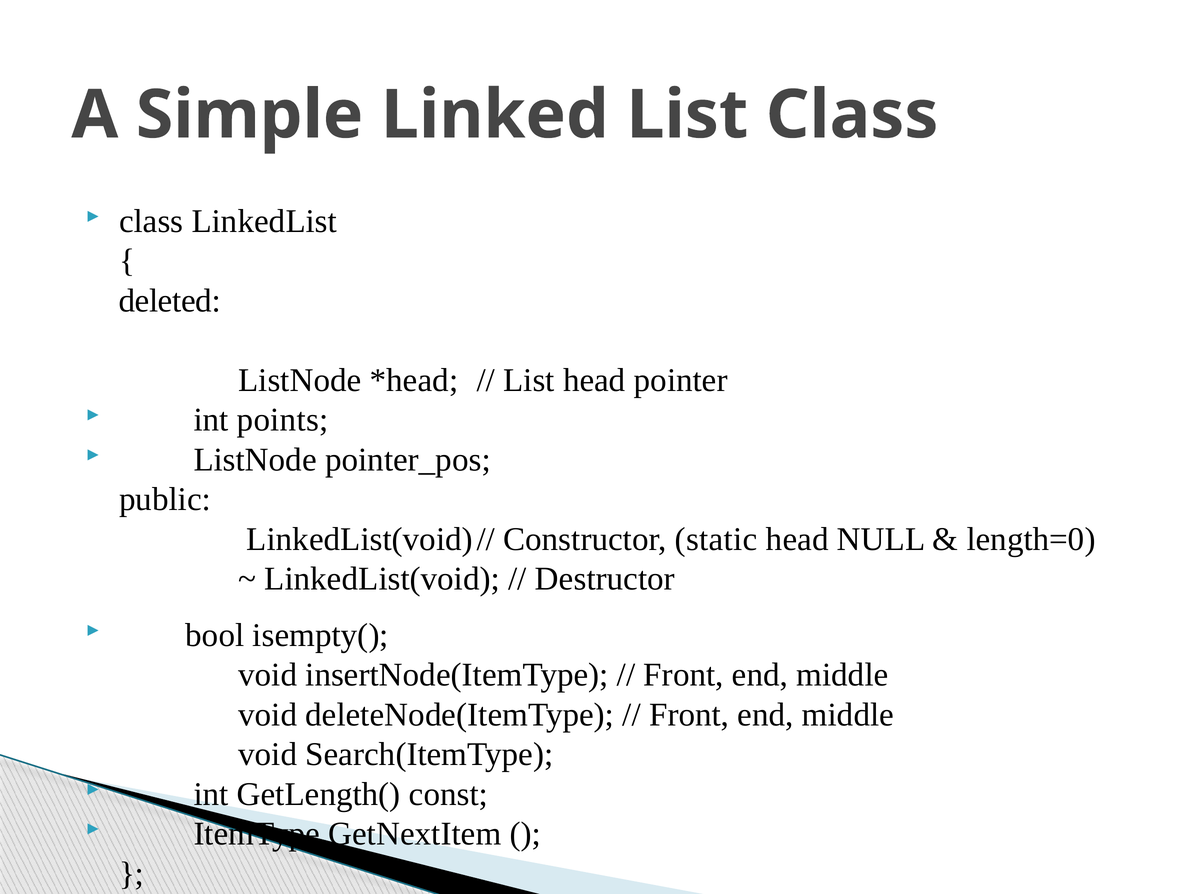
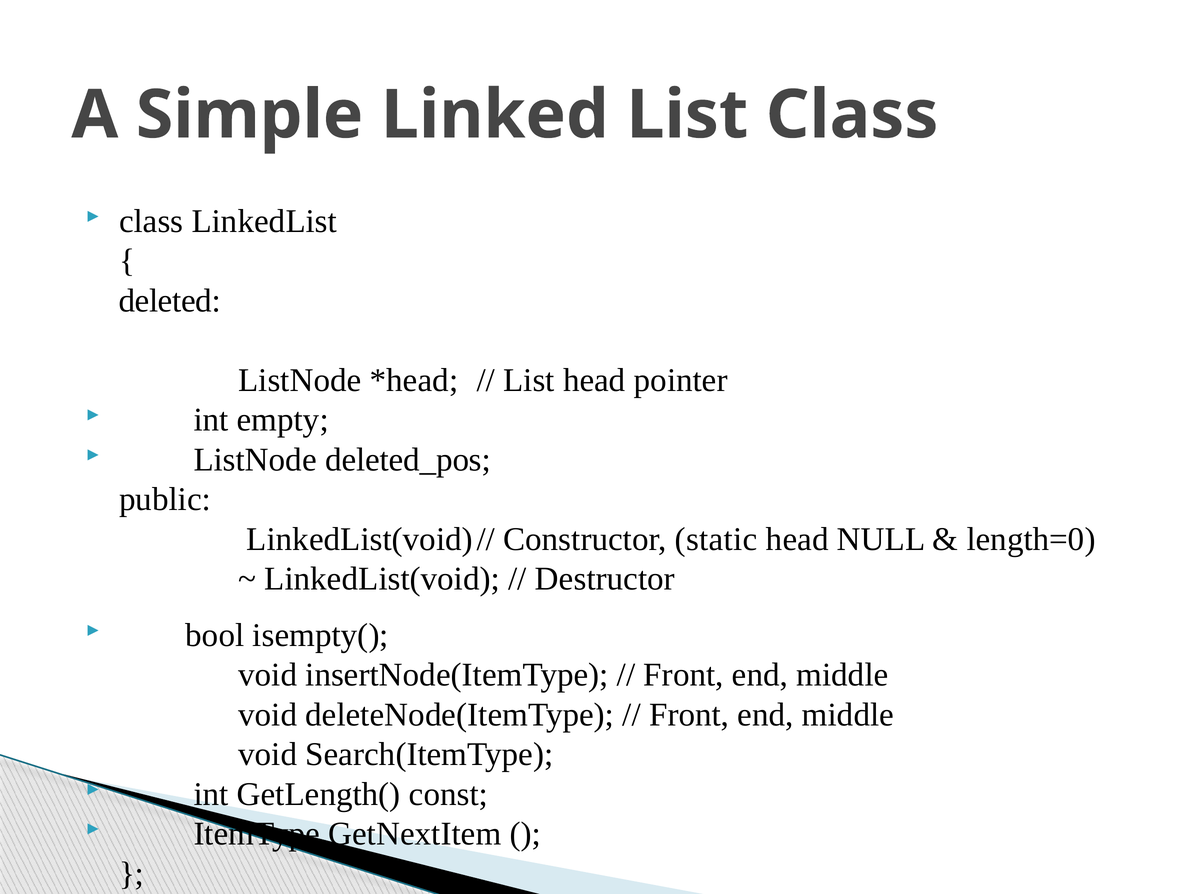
points: points -> empty
pointer_pos: pointer_pos -> deleted_pos
